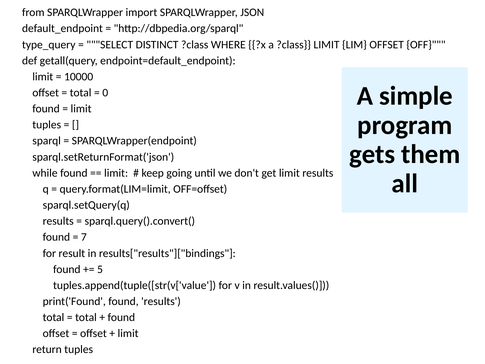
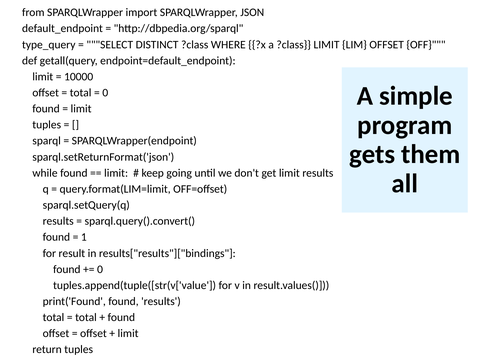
7: 7 -> 1
5 at (100, 269): 5 -> 0
